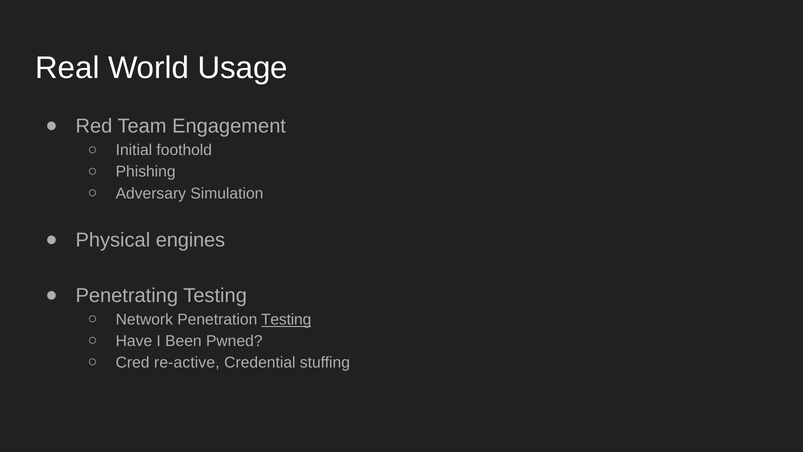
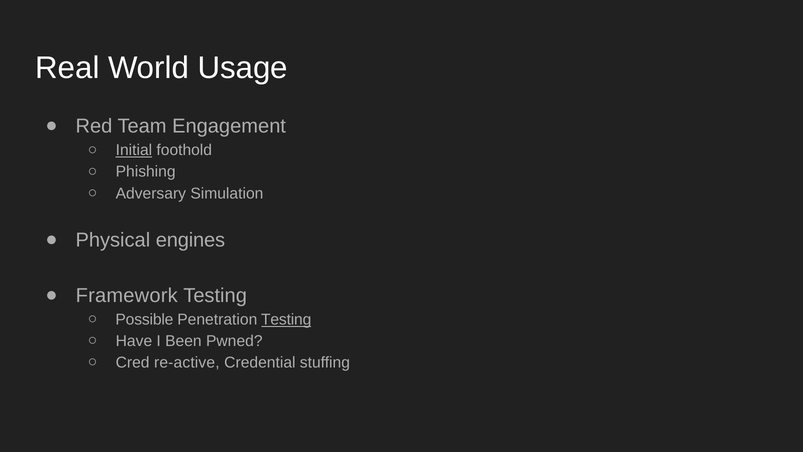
Initial underline: none -> present
Penetrating: Penetrating -> Framework
Network: Network -> Possible
